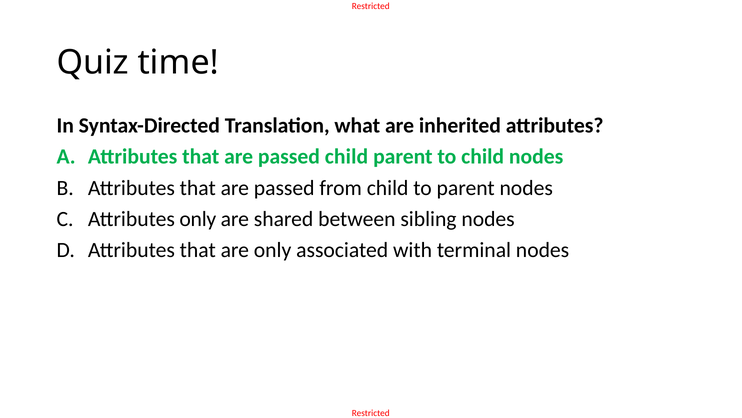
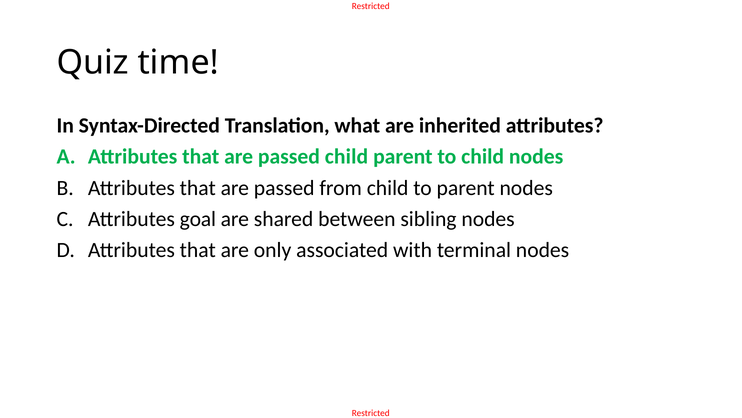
Attributes only: only -> goal
